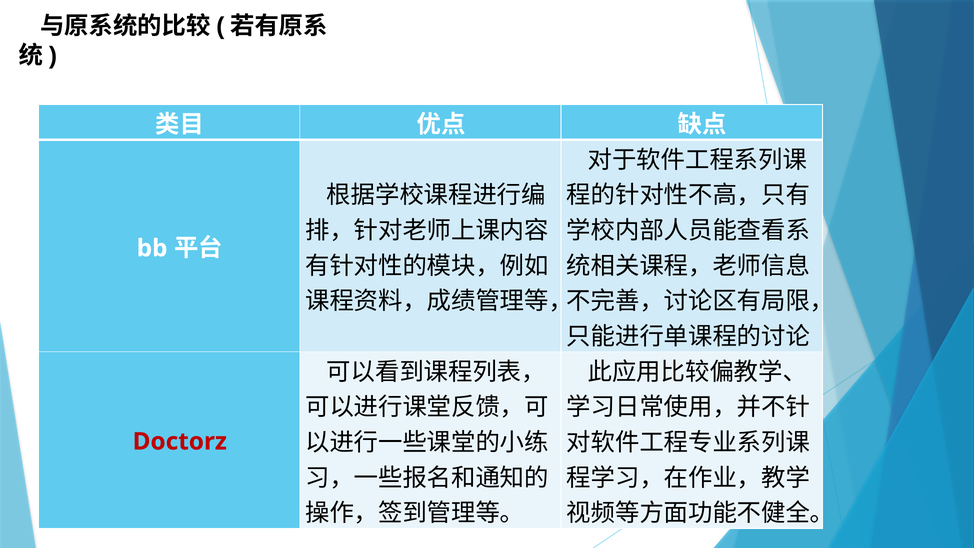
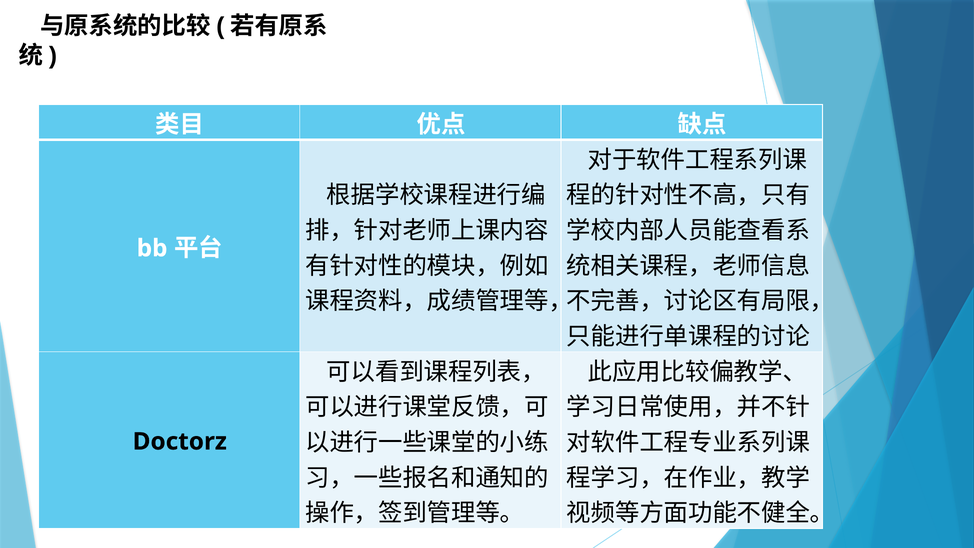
Doctorz colour: red -> black
